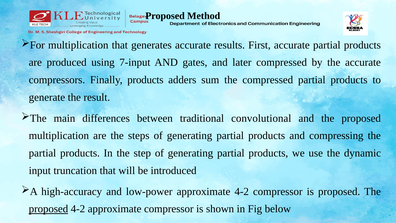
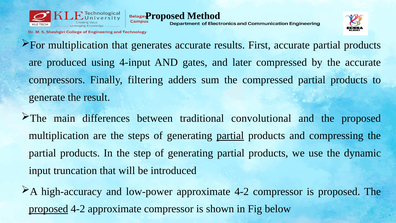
7-input: 7-input -> 4-input
Finally products: products -> filtering
partial at (230, 136) underline: none -> present
